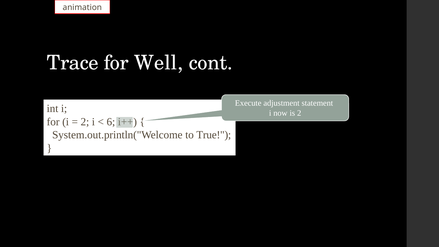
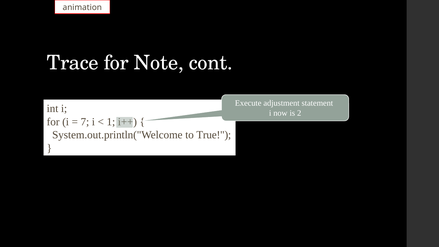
Well: Well -> Note
2 at (85, 122): 2 -> 7
6: 6 -> 1
